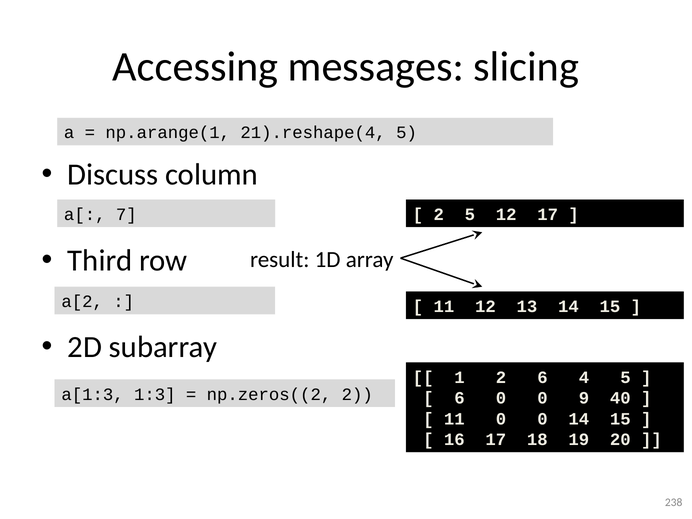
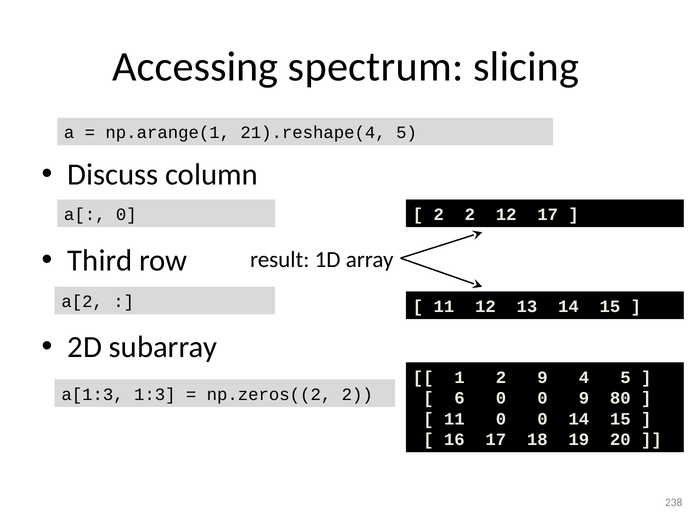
messages: messages -> spectrum
a[ 7: 7 -> 0
2 5: 5 -> 2
2 6: 6 -> 9
40: 40 -> 80
